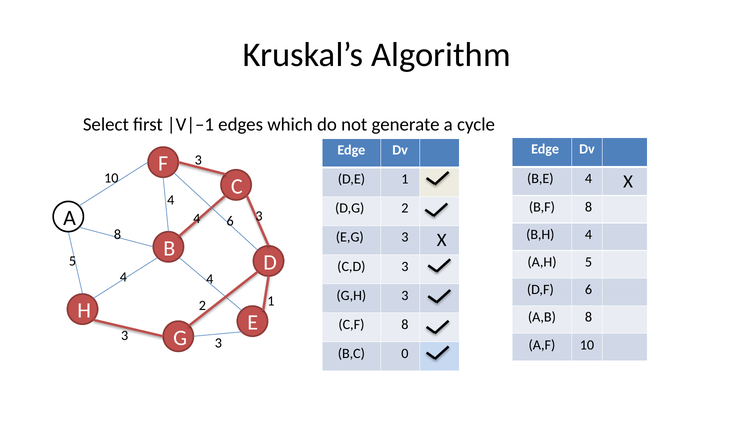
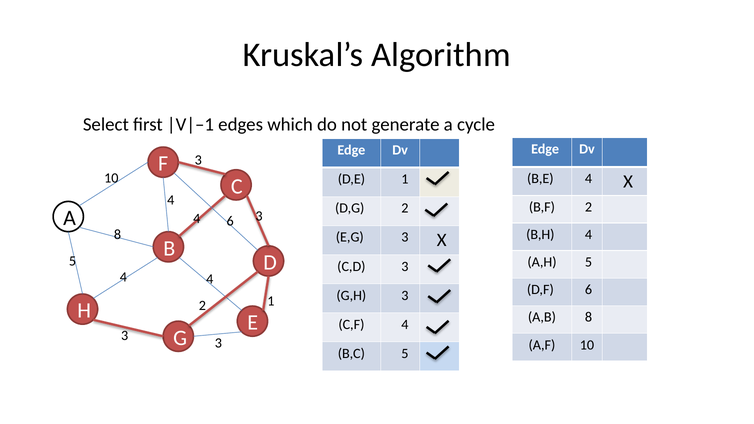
B,F 8: 8 -> 2
C,F 8: 8 -> 4
B,C 0: 0 -> 5
